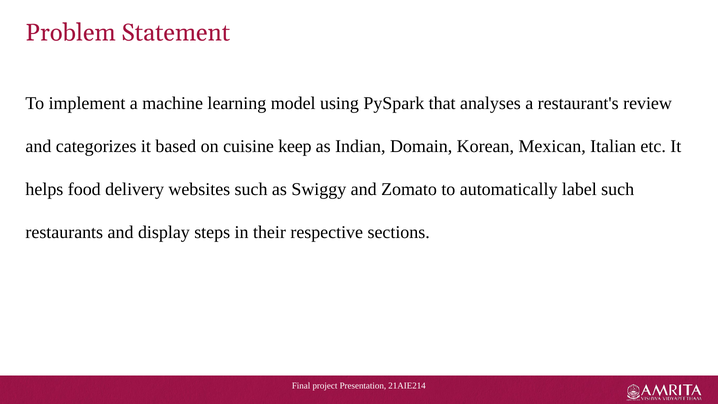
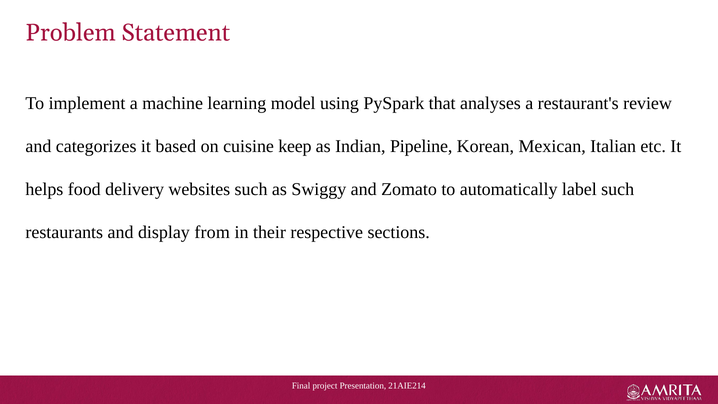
Domain: Domain -> Pipeline
steps: steps -> from
